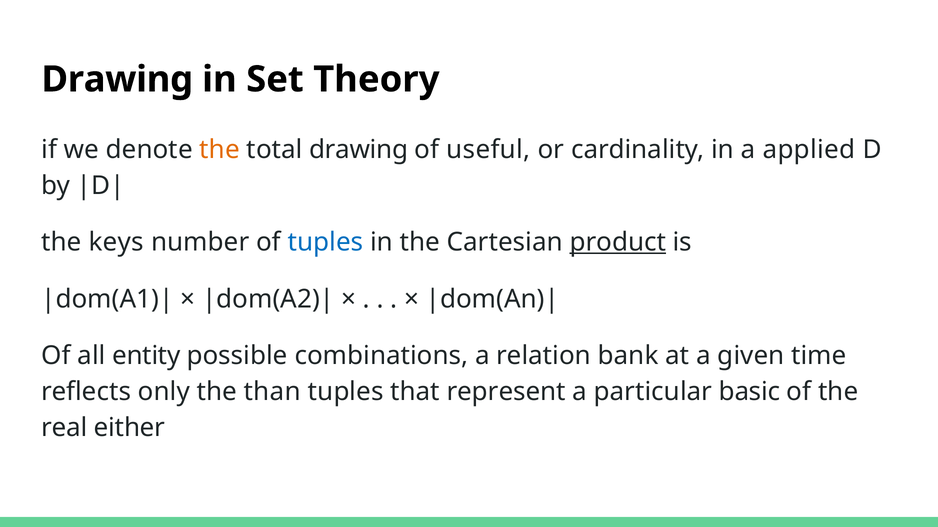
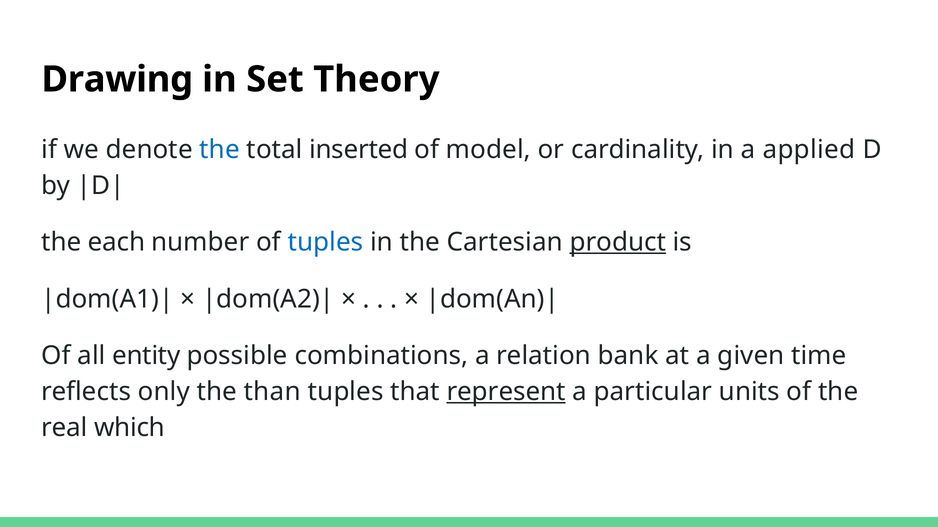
the at (220, 150) colour: orange -> blue
total drawing: drawing -> inserted
useful: useful -> model
keys: keys -> each
represent underline: none -> present
basic: basic -> units
either: either -> which
